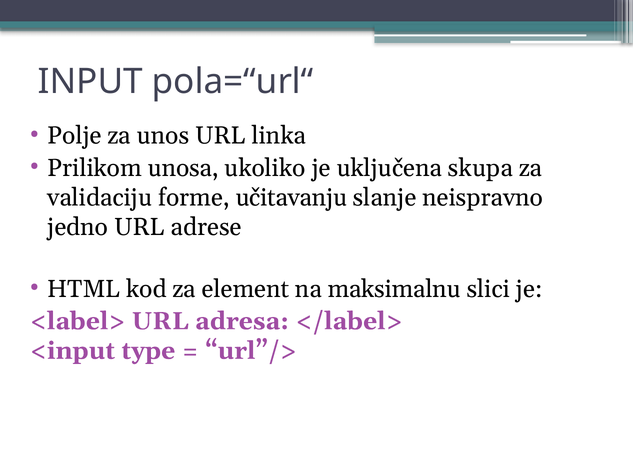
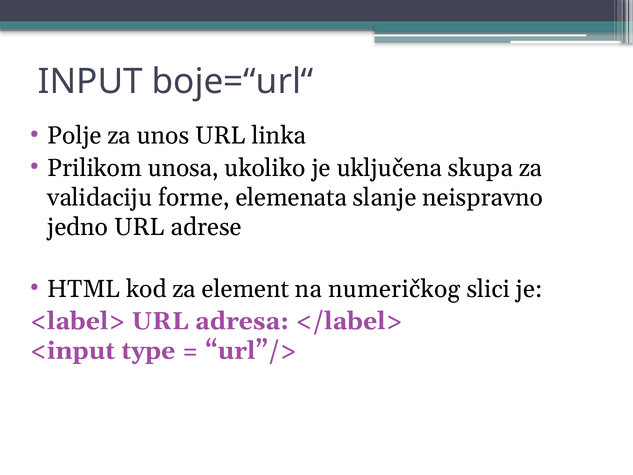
pola=“url“: pola=“url“ -> boje=“url“
učitavanju: učitavanju -> elemenata
maksimalnu: maksimalnu -> numeričkog
